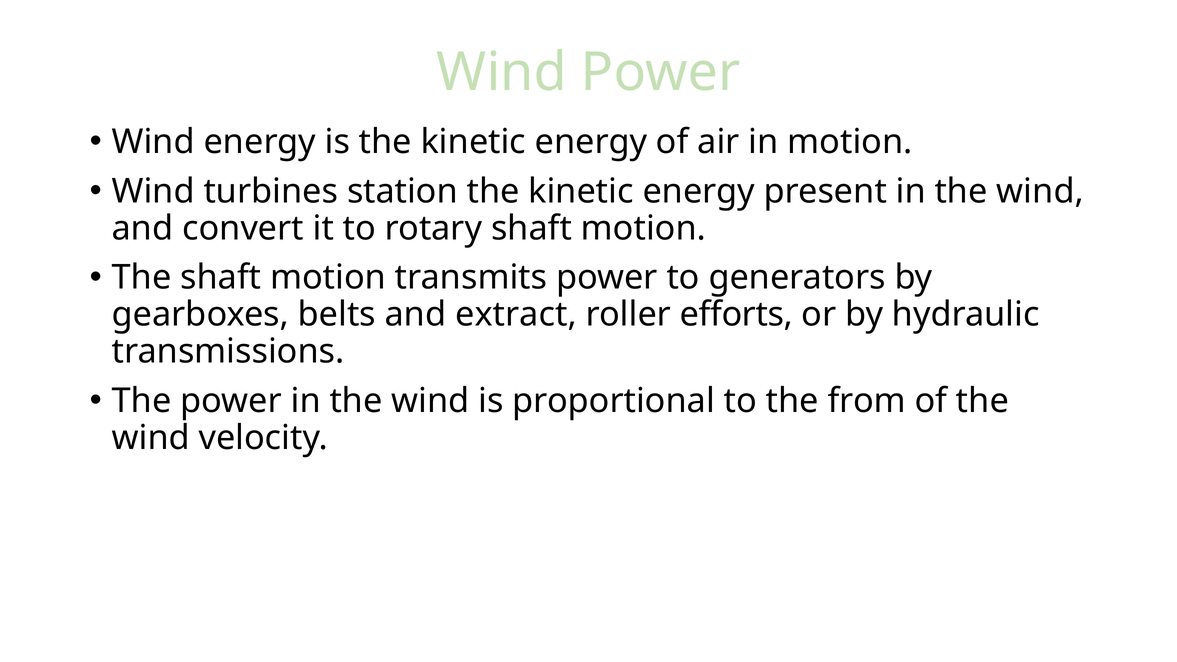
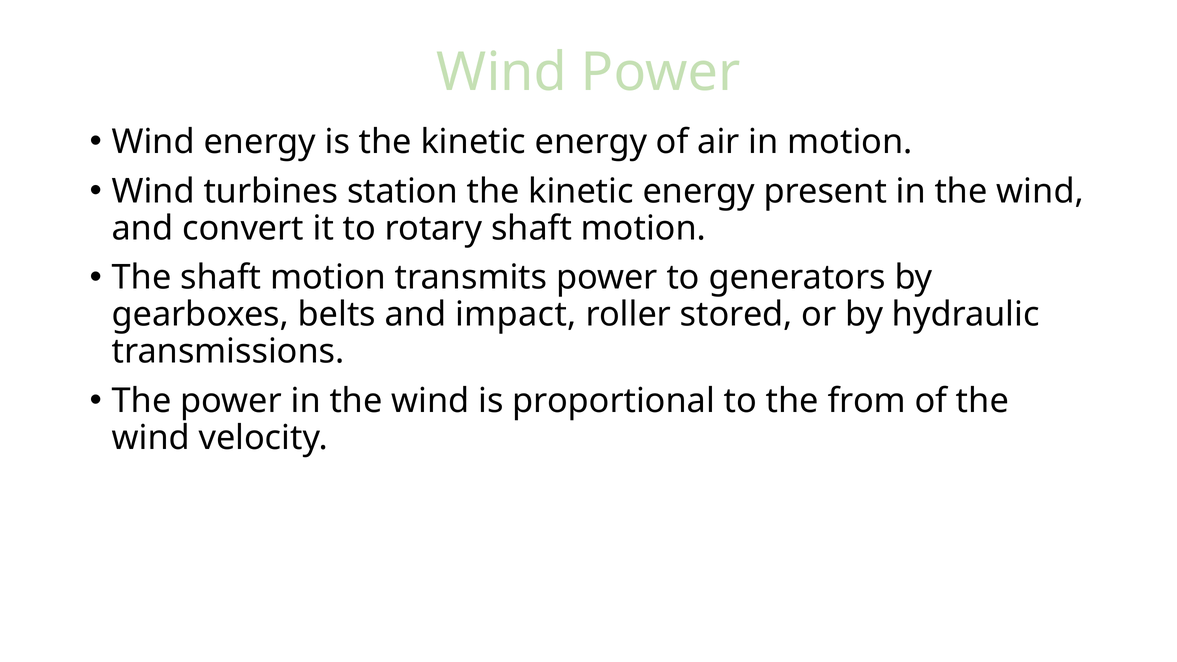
extract: extract -> impact
efforts: efforts -> stored
